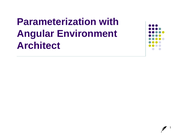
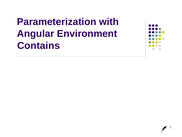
Architect: Architect -> Contains
